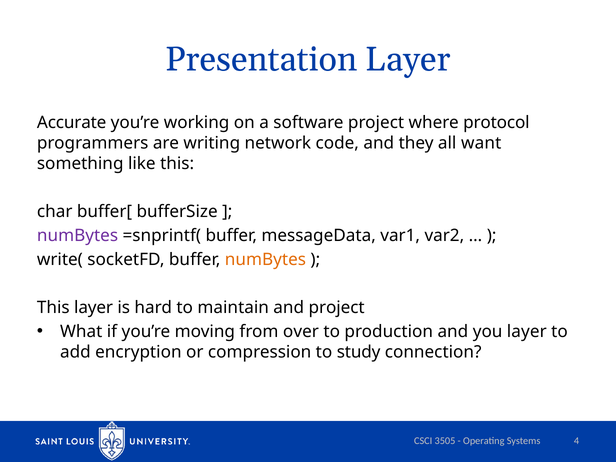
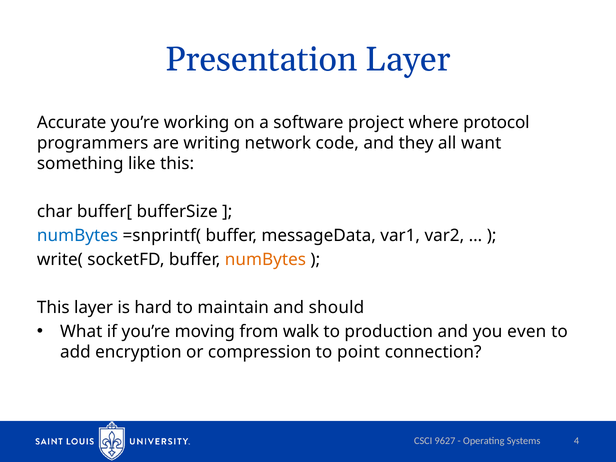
numBytes at (78, 235) colour: purple -> blue
and project: project -> should
over: over -> walk
you layer: layer -> even
study: study -> point
3505: 3505 -> 9627
